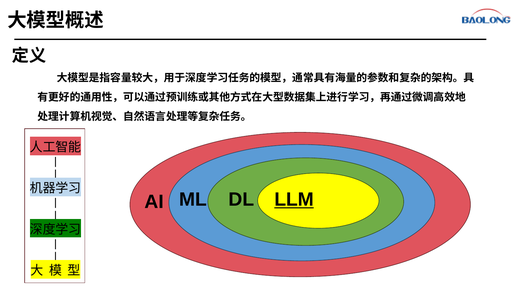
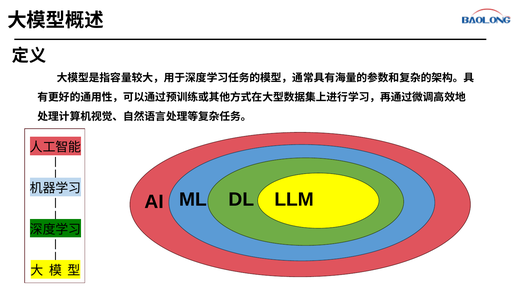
LLM underline: present -> none
